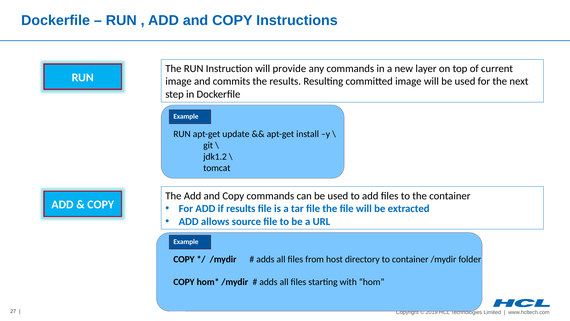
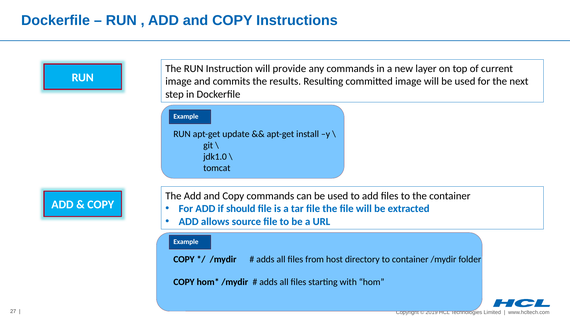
jdk1.2: jdk1.2 -> jdk1.0
if results: results -> should
